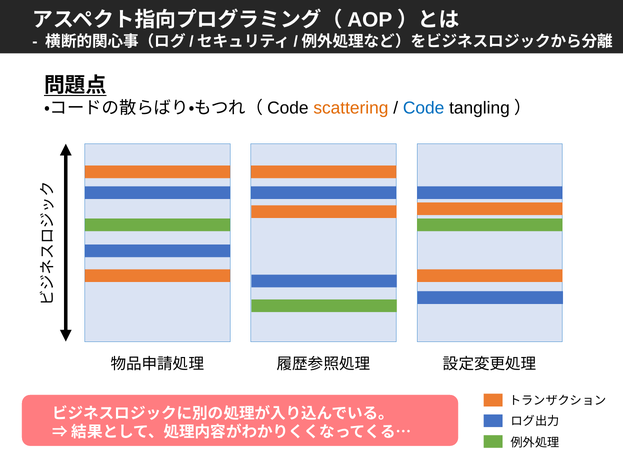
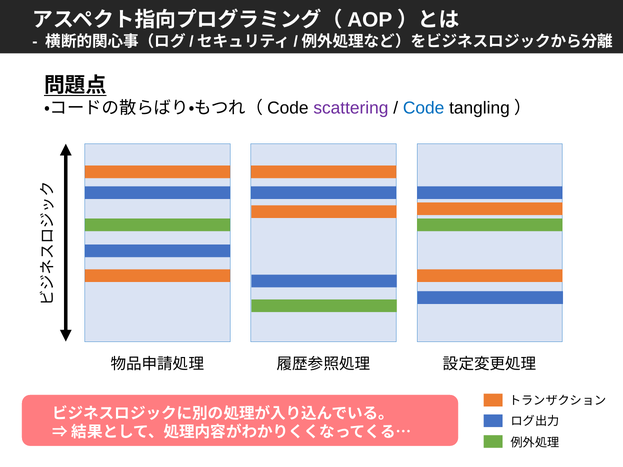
scattering colour: orange -> purple
